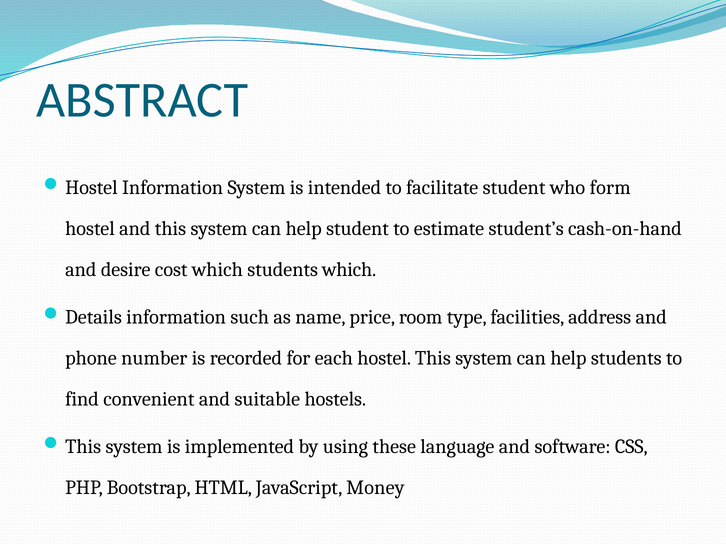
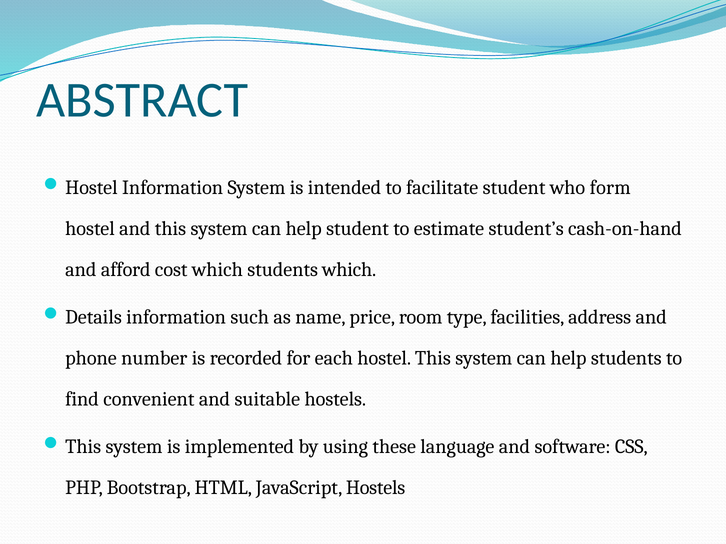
desire: desire -> afford
JavaScript Money: Money -> Hostels
